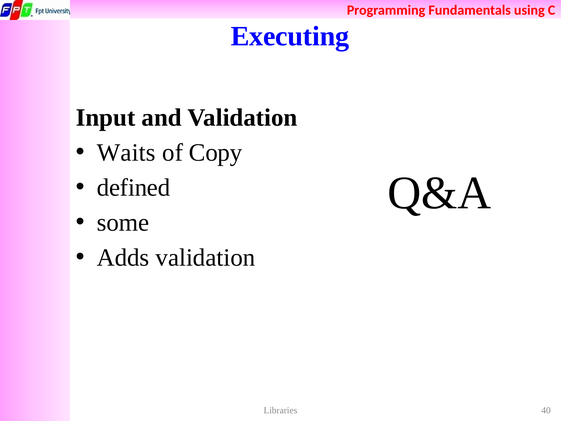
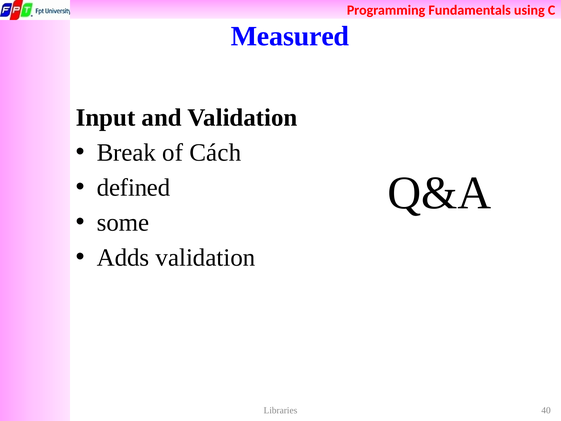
Executing: Executing -> Measured
Waits: Waits -> Break
Copy: Copy -> Cách
